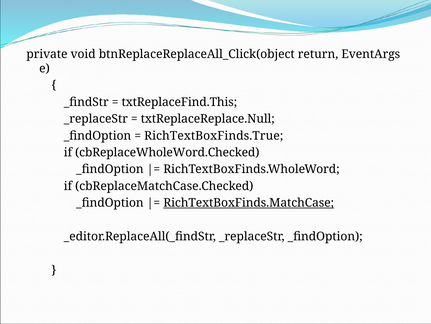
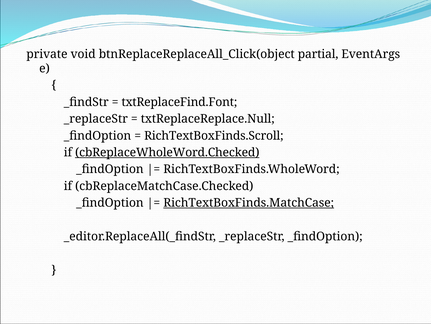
return: return -> partial
txtReplaceFind.This: txtReplaceFind.This -> txtReplaceFind.Font
RichTextBoxFinds.True: RichTextBoxFinds.True -> RichTextBoxFinds.Scroll
cbReplaceWholeWord.Checked underline: none -> present
